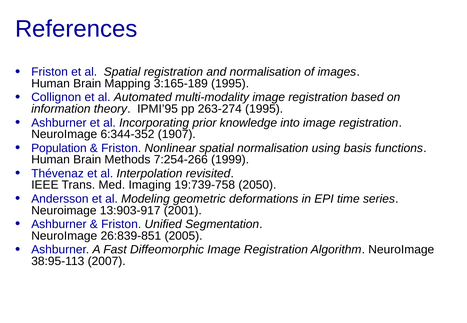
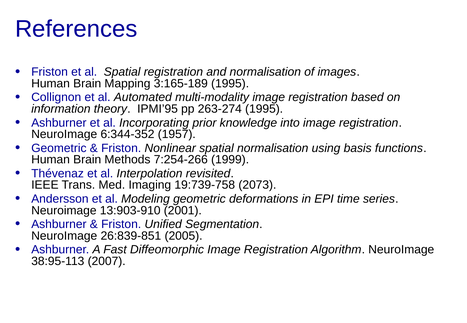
1907: 1907 -> 1957
Population at (59, 148): Population -> Geometric
2050: 2050 -> 2073
13:903-917: 13:903-917 -> 13:903-910
